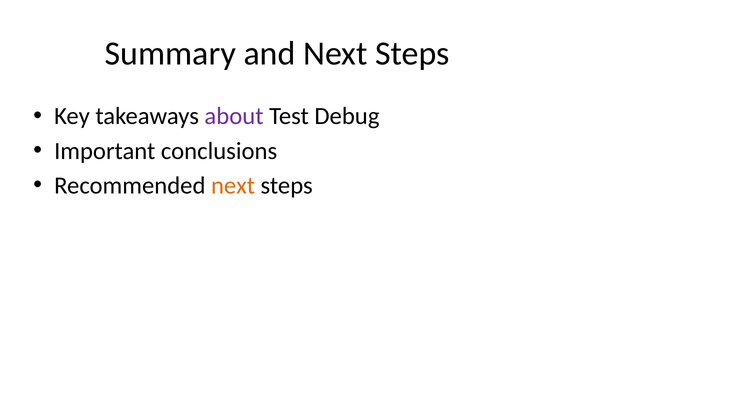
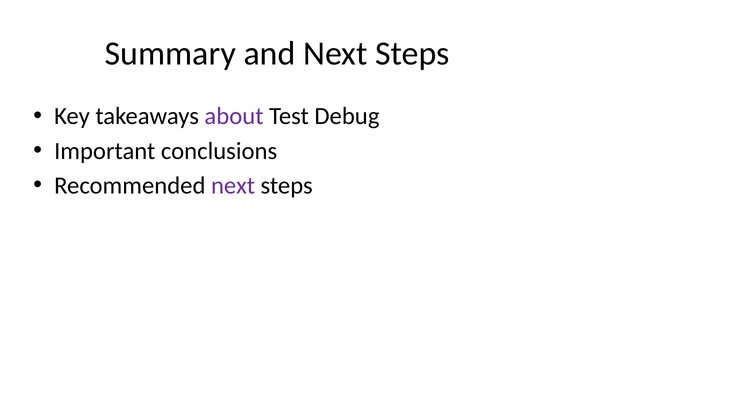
next at (233, 186) colour: orange -> purple
